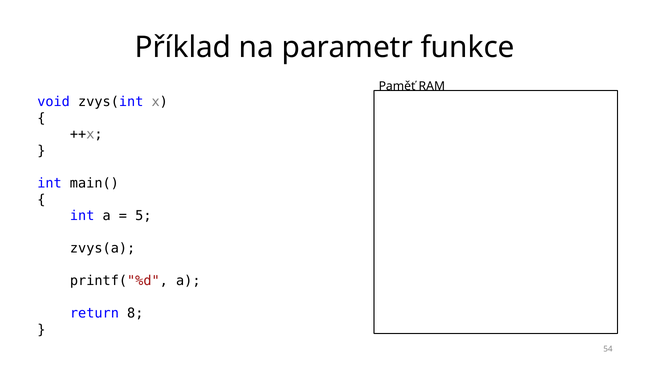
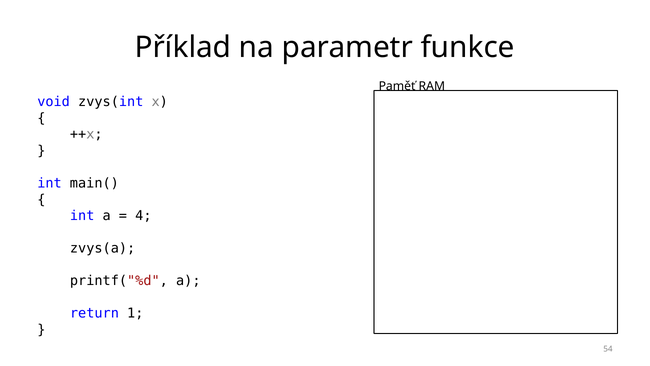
5: 5 -> 4
8: 8 -> 1
